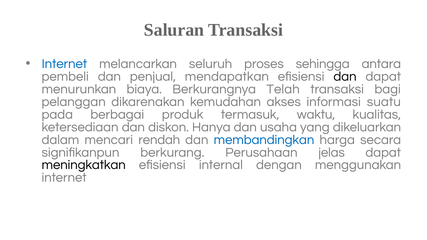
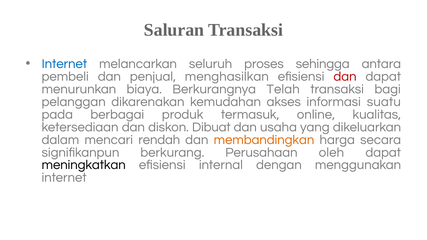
mendapatkan: mendapatkan -> menghasilkan
dan at (345, 77) colour: black -> red
waktu: waktu -> online
Hanya: Hanya -> Dibuat
membandingkan colour: blue -> orange
jelas: jelas -> oleh
